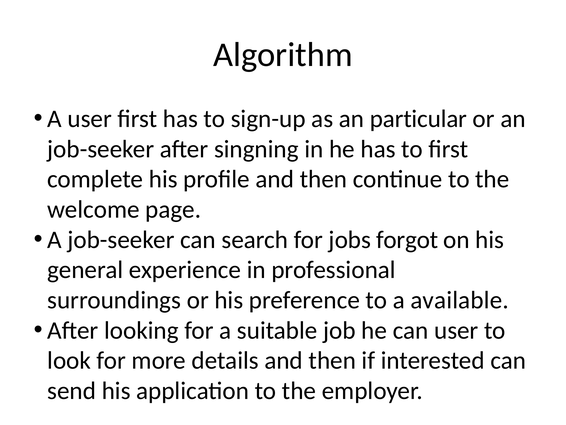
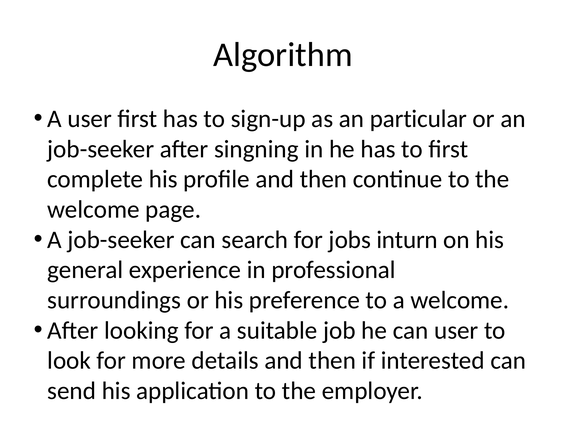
forgot: forgot -> inturn
a available: available -> welcome
